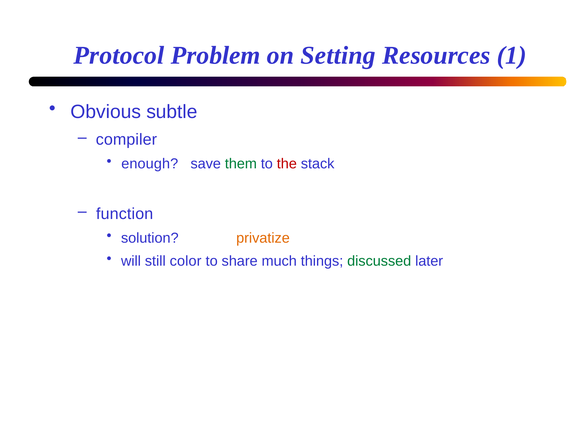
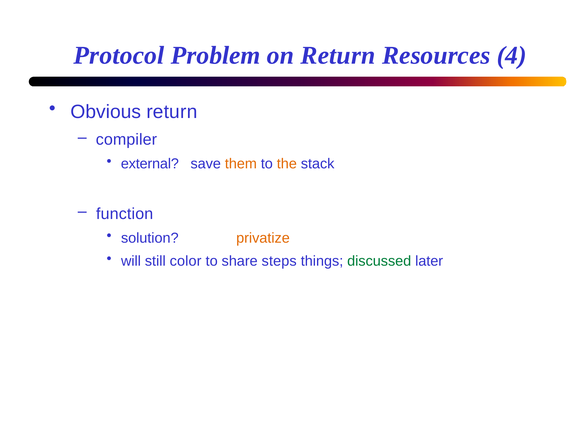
on Setting: Setting -> Return
1: 1 -> 4
Obvious subtle: subtle -> return
enough: enough -> external
them colour: green -> orange
the colour: red -> orange
much: much -> steps
